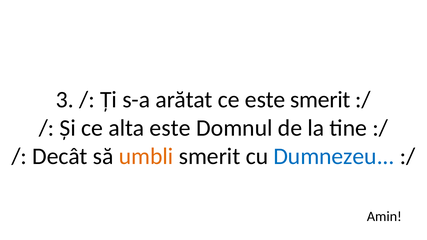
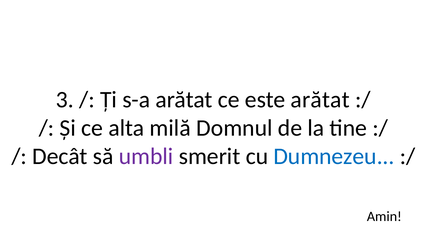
este smerit: smerit -> arătat
alta este: este -> milă
umbli colour: orange -> purple
